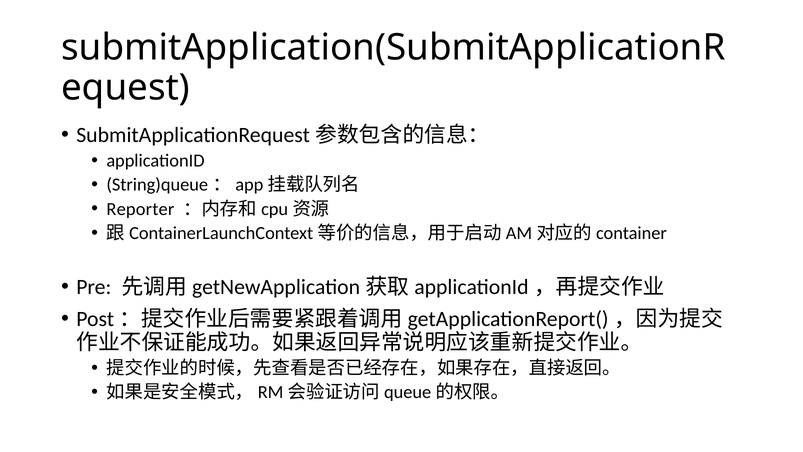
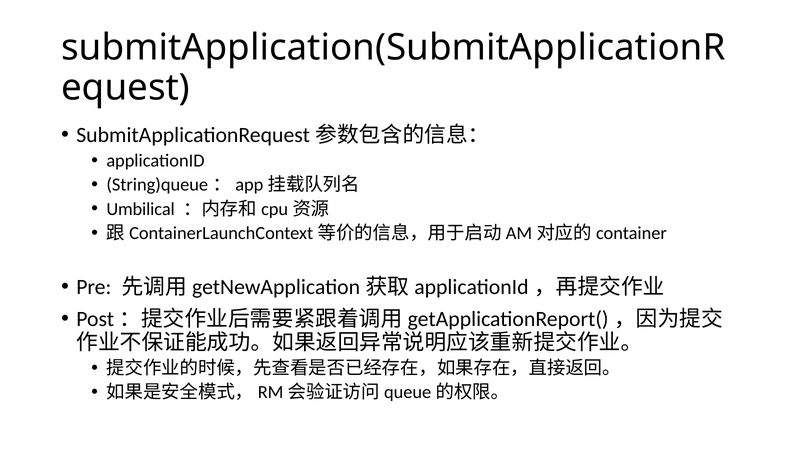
Reporter: Reporter -> Umbilical
